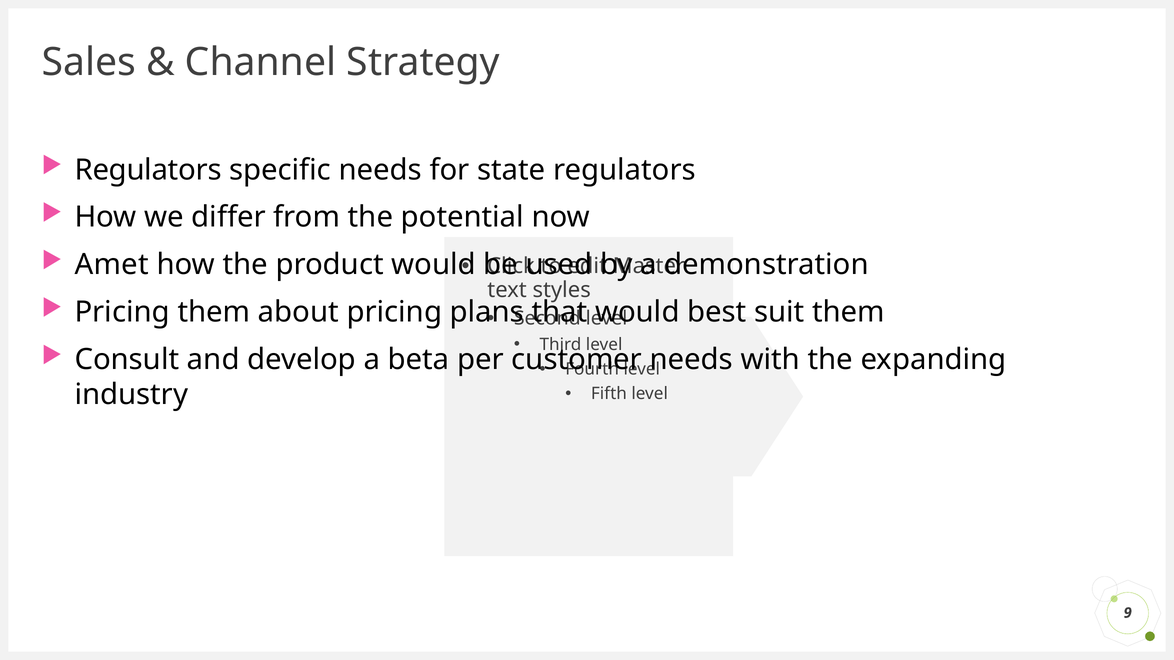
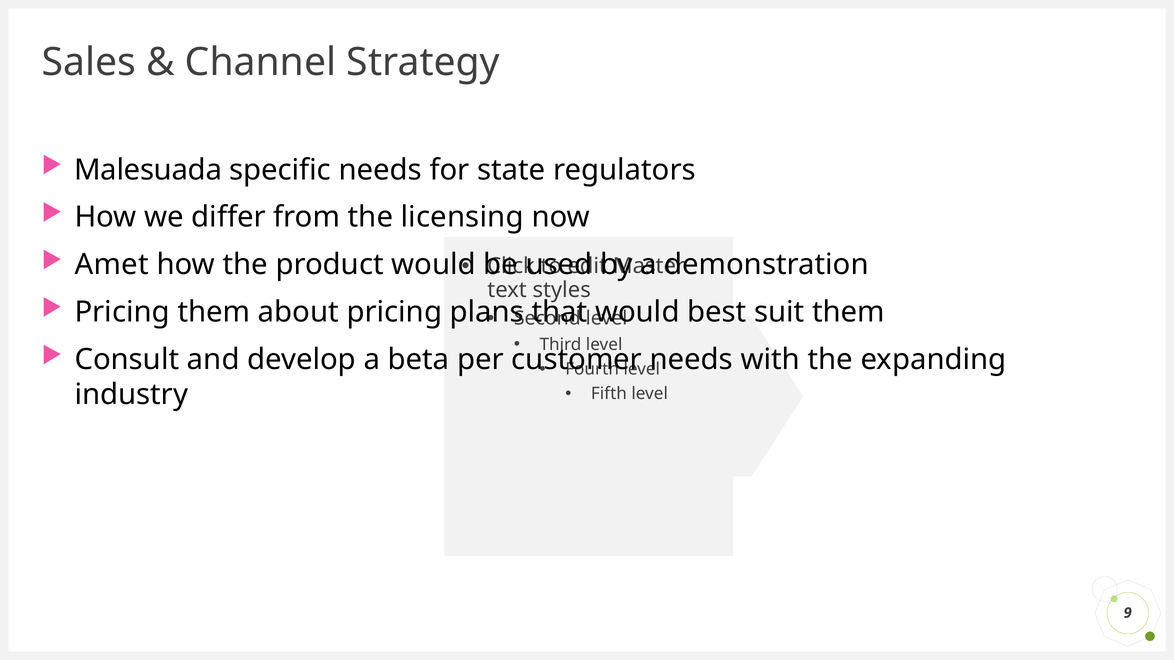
Regulators at (148, 170): Regulators -> Malesuada
potential: potential -> licensing
